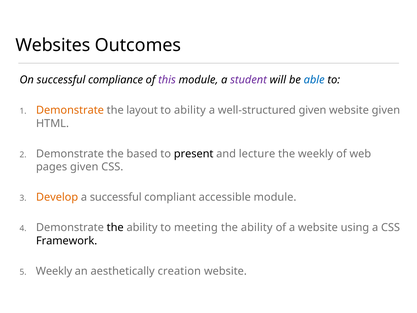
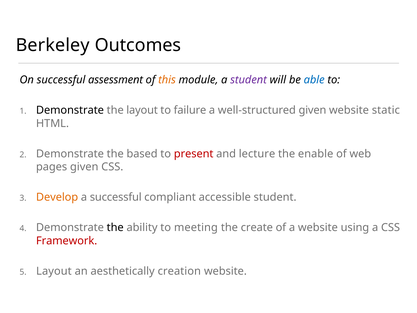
Websites: Websites -> Berkeley
compliance: compliance -> assessment
this colour: purple -> orange
Demonstrate at (70, 110) colour: orange -> black
to ability: ability -> failure
website given: given -> static
present colour: black -> red
the weekly: weekly -> enable
accessible module: module -> student
ability at (257, 228): ability -> create
Framework colour: black -> red
Weekly at (54, 271): Weekly -> Layout
